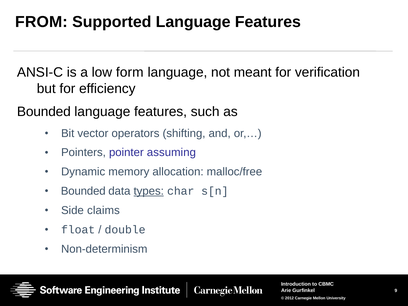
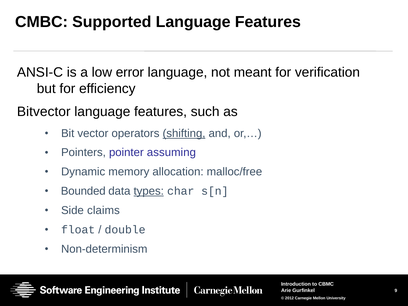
FROM: FROM -> CMBC
form: form -> error
Bounded at (44, 112): Bounded -> Bitvector
shifting underline: none -> present
